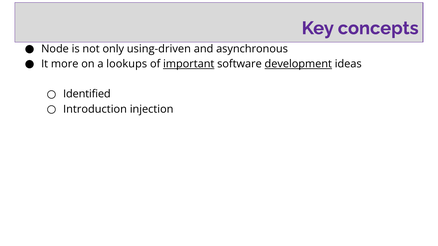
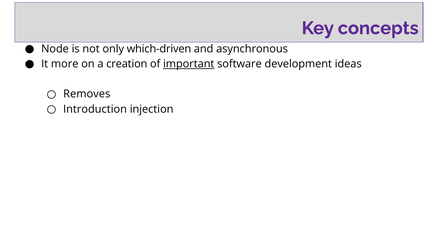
using-driven: using-driven -> which-driven
lookups: lookups -> creation
development underline: present -> none
Identified: Identified -> Removes
